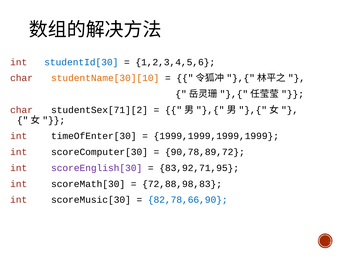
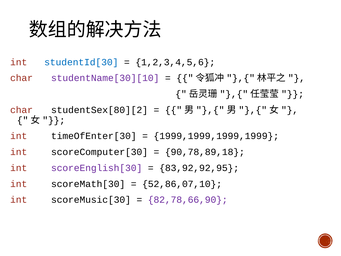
studentName[30][10 colour: orange -> purple
studentSex[71][2: studentSex[71][2 -> studentSex[80][2
90,78,89,72: 90,78,89,72 -> 90,78,89,18
83,92,71,95: 83,92,71,95 -> 83,92,92,95
72,88,98,83: 72,88,98,83 -> 52,86,07,10
82,78,66,90 colour: blue -> purple
